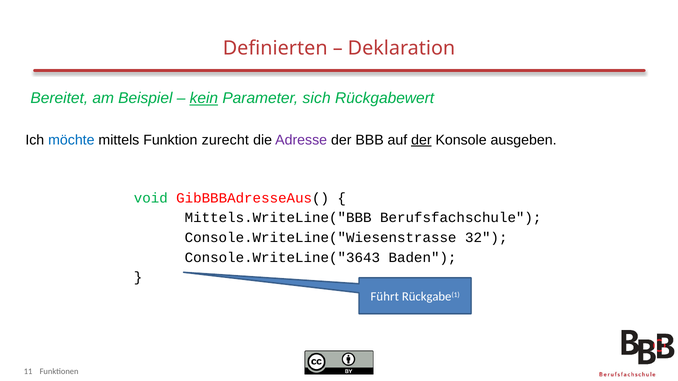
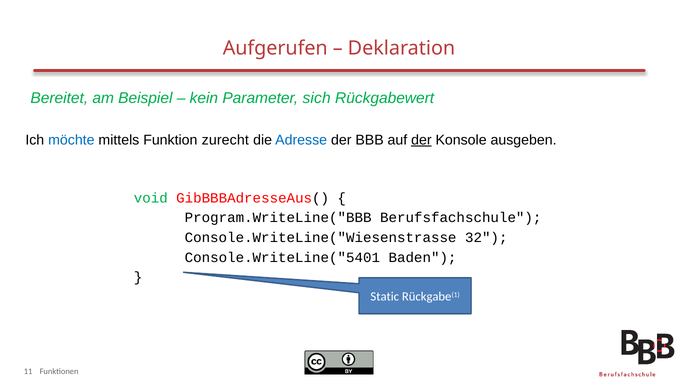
Definierten: Definierten -> Aufgerufen
kein underline: present -> none
Adresse colour: purple -> blue
Mittels.WriteLine("BBB: Mittels.WriteLine("BBB -> Program.WriteLine("BBB
Console.WriteLine("3643: Console.WriteLine("3643 -> Console.WriteLine("5401
Führt: Führt -> Static
